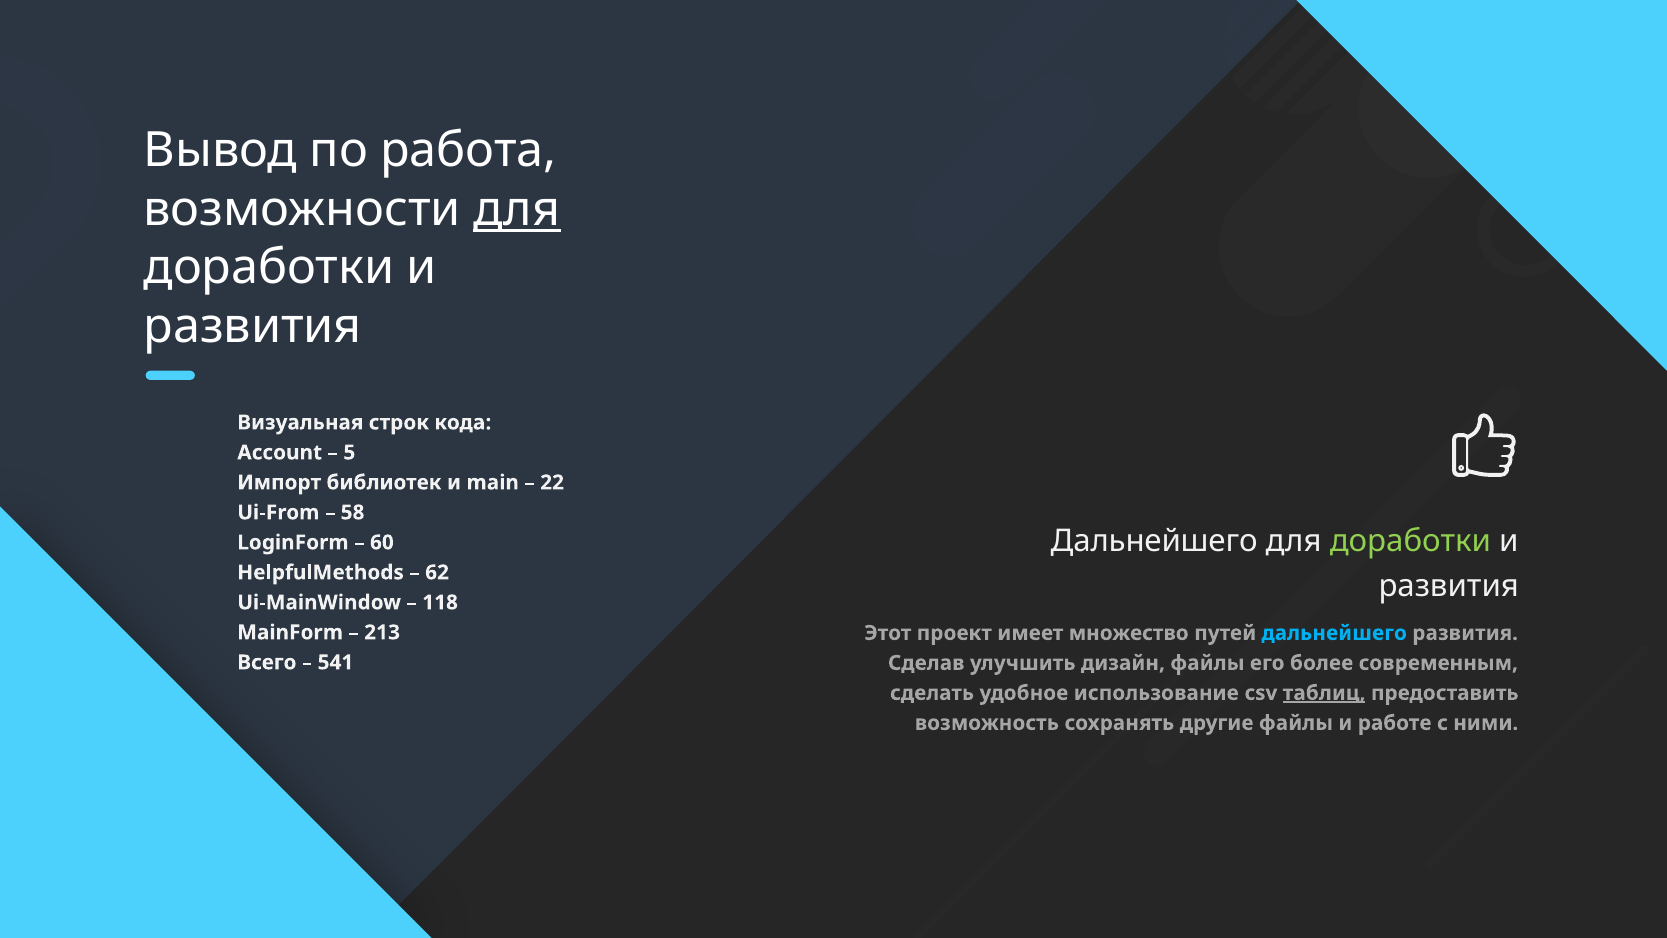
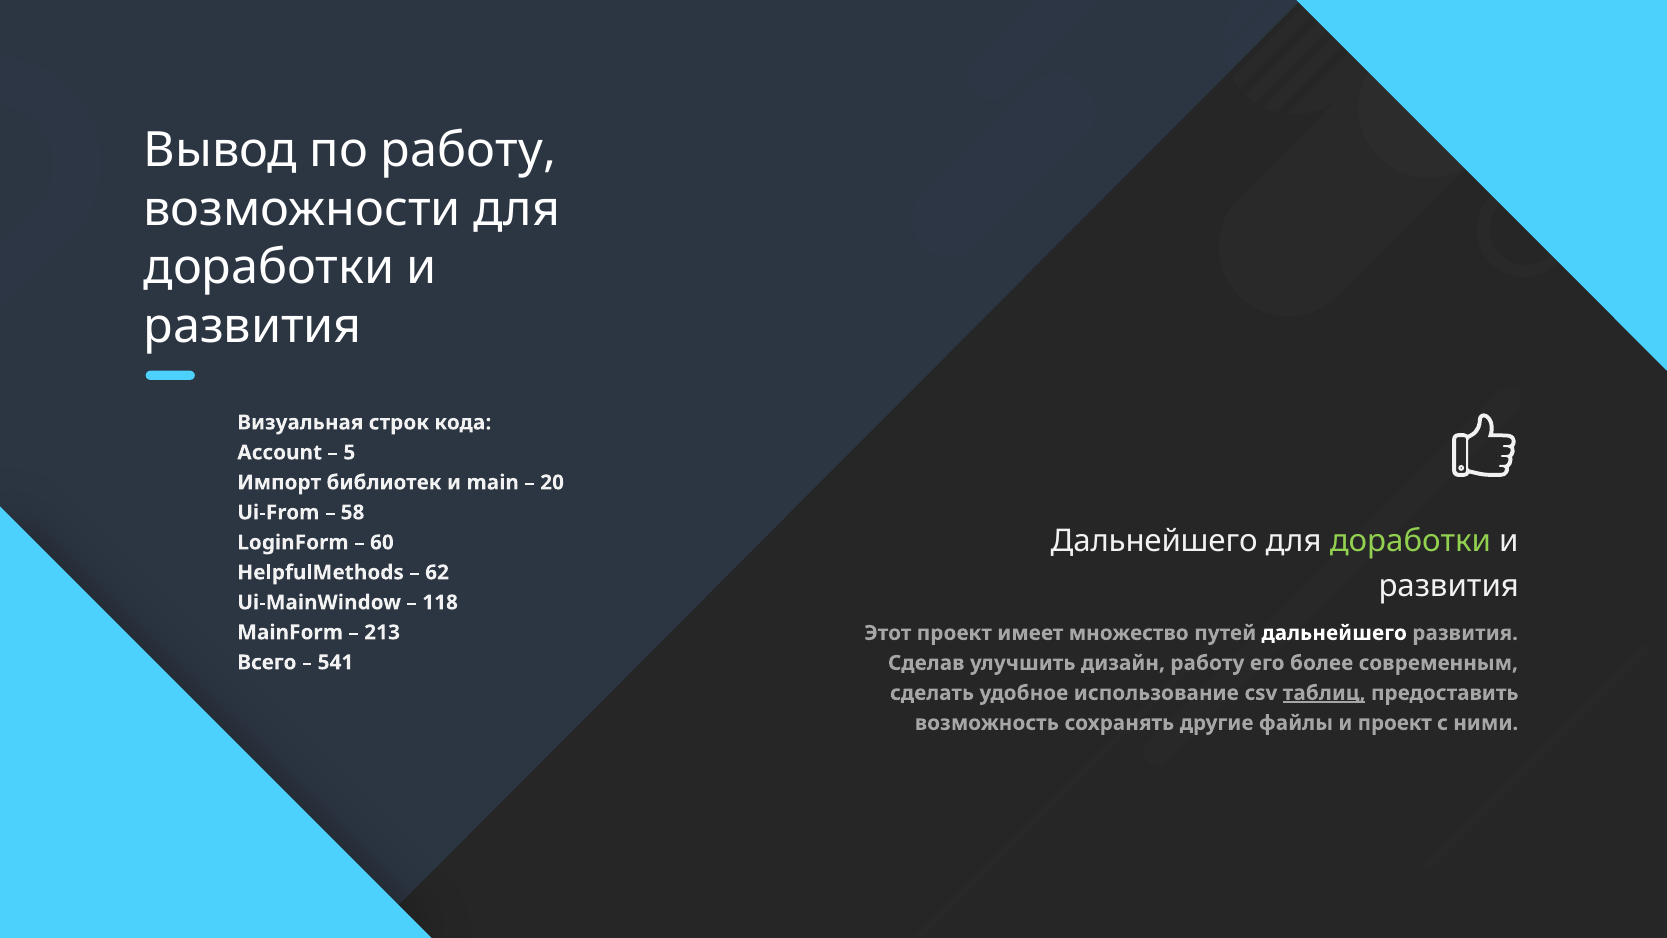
по работа: работа -> работу
для at (517, 209) underline: present -> none
22: 22 -> 20
дальнейшего at (1334, 633) colour: light blue -> white
дизайн файлы: файлы -> работу
и работе: работе -> проект
